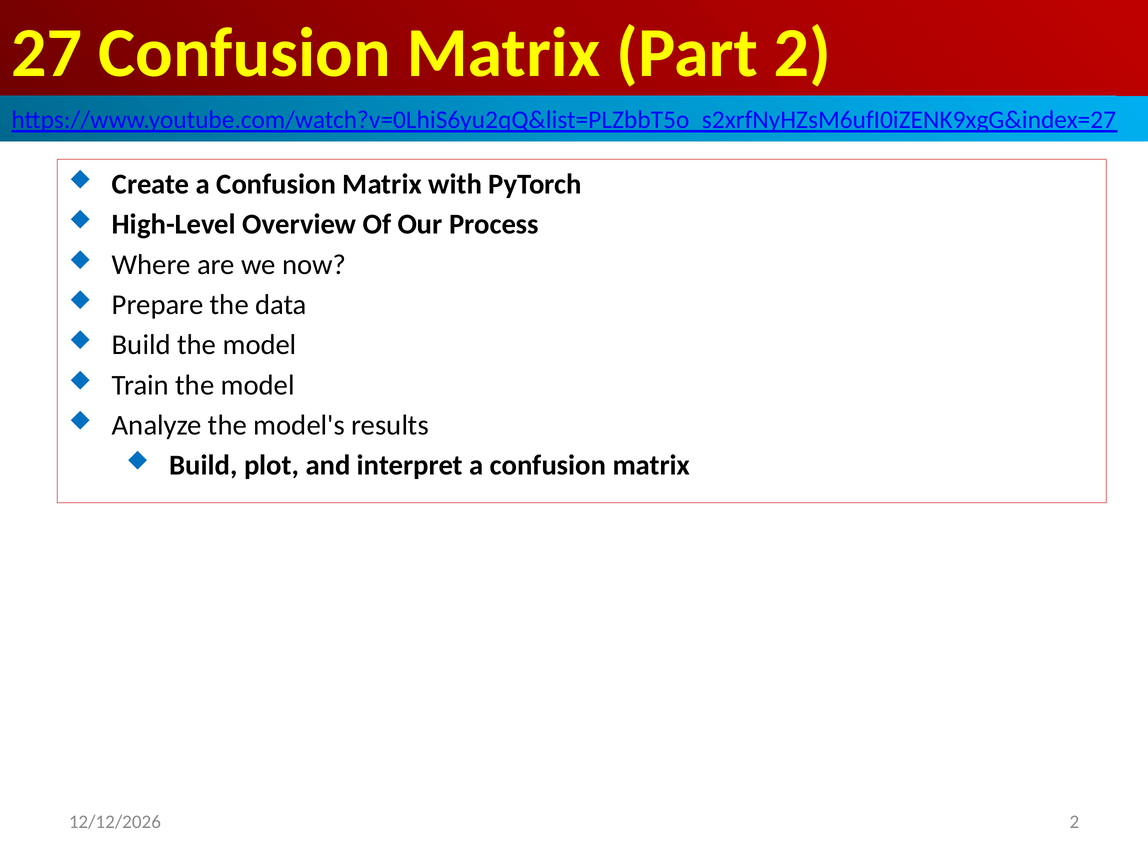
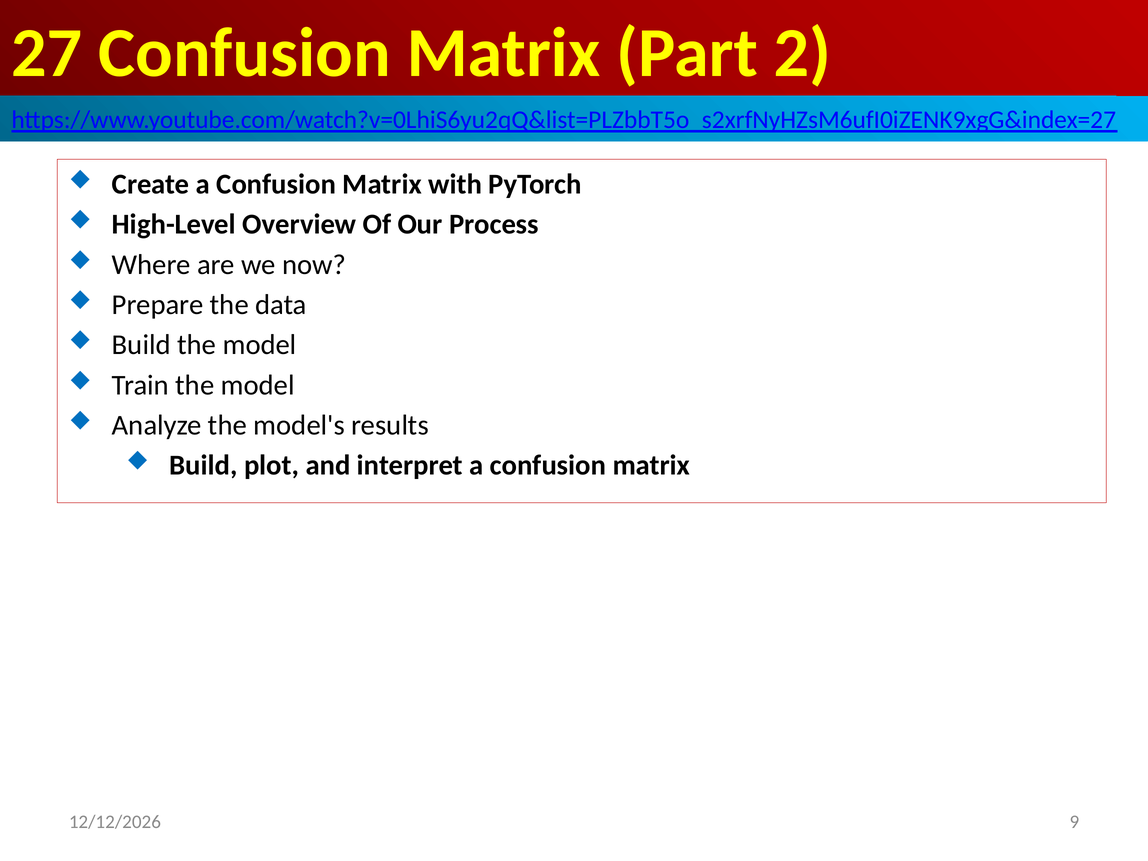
2 at (1074, 822): 2 -> 9
